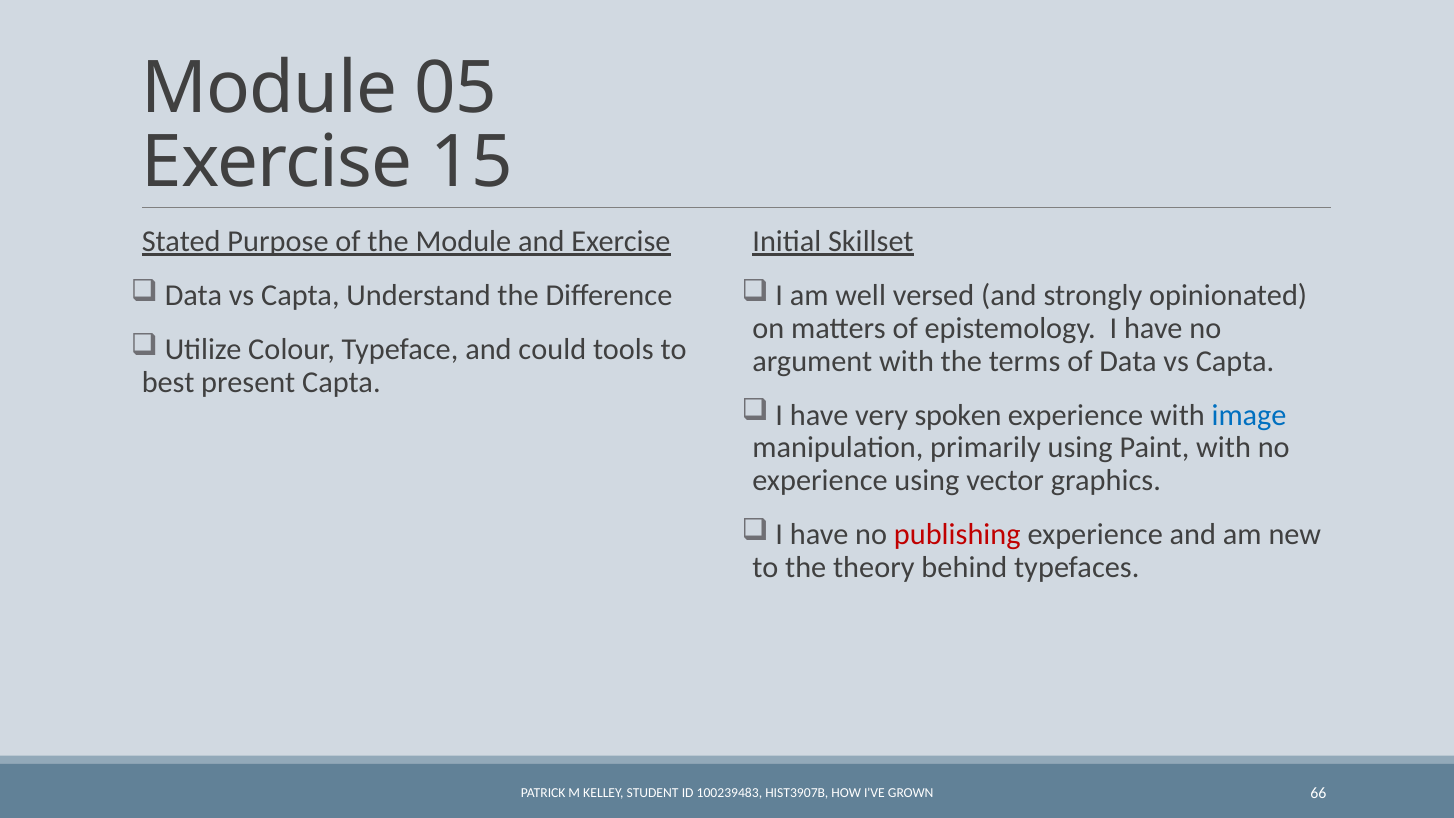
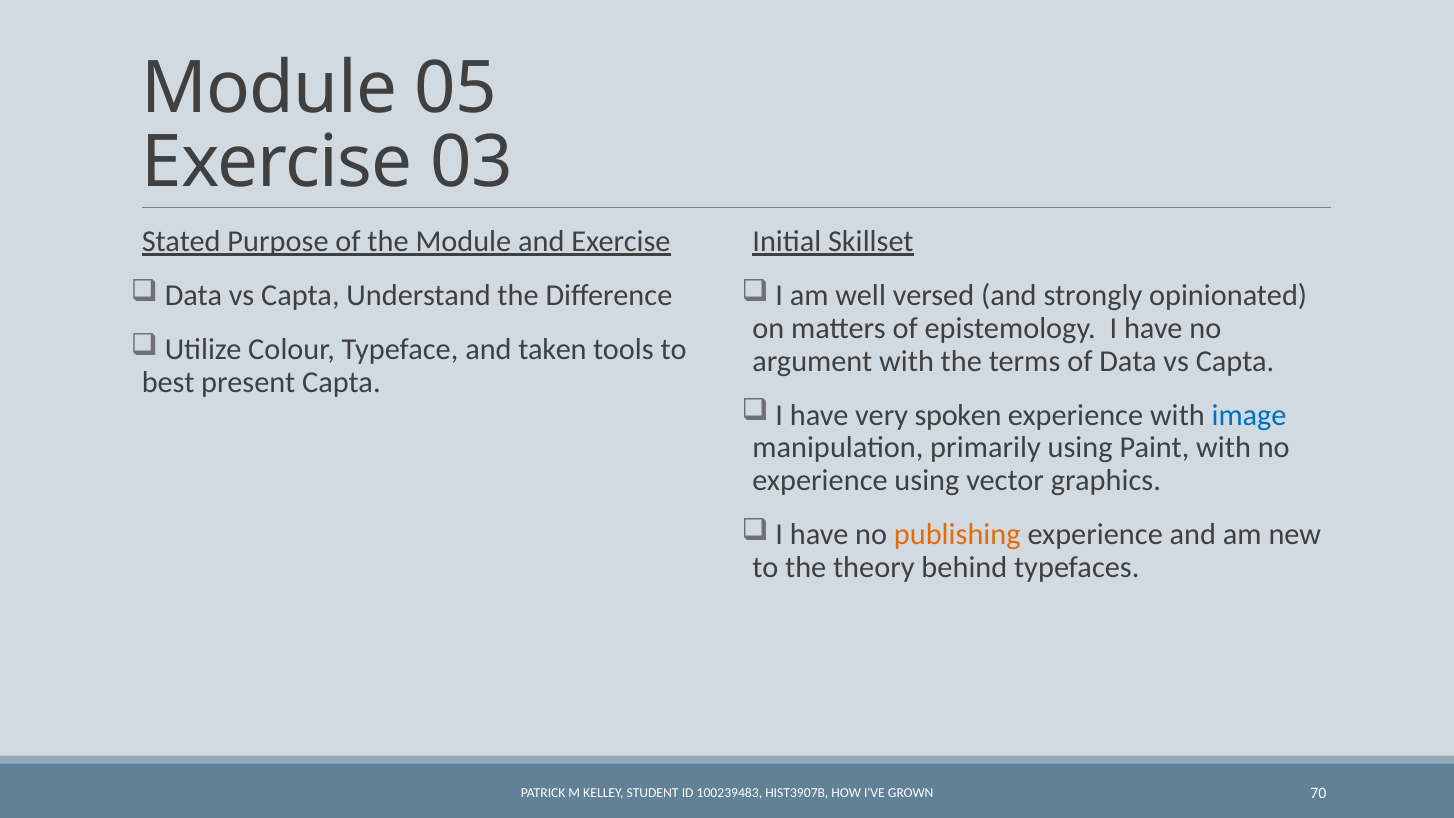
15: 15 -> 03
could: could -> taken
publishing colour: red -> orange
66: 66 -> 70
